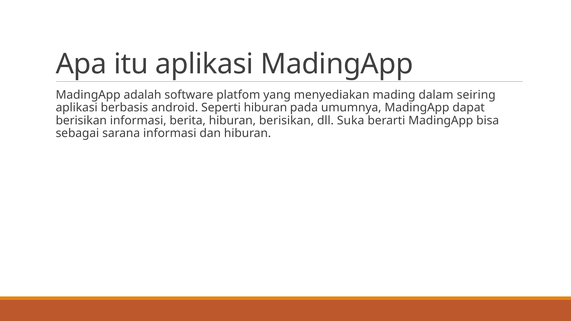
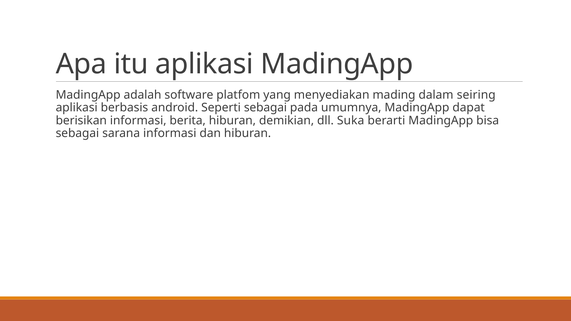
Seperti hiburan: hiburan -> sebagai
hiburan berisikan: berisikan -> demikian
